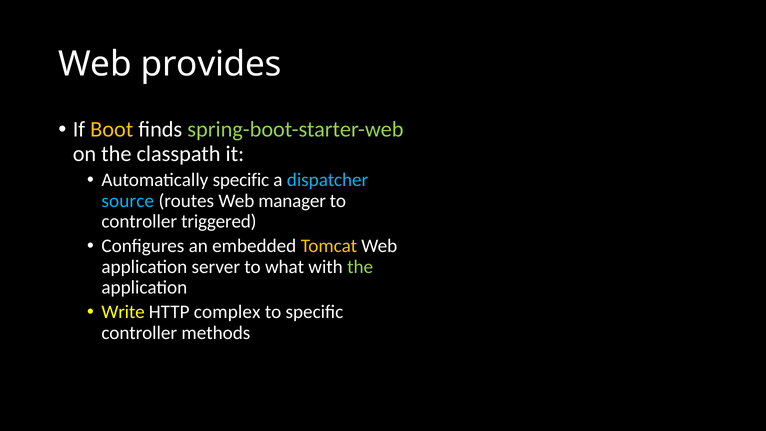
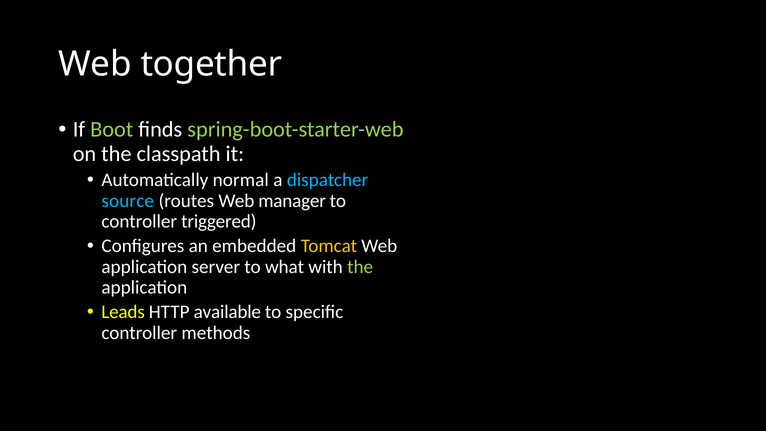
provides: provides -> together
Boot colour: yellow -> light green
Automatically specific: specific -> normal
Write: Write -> Leads
complex: complex -> available
